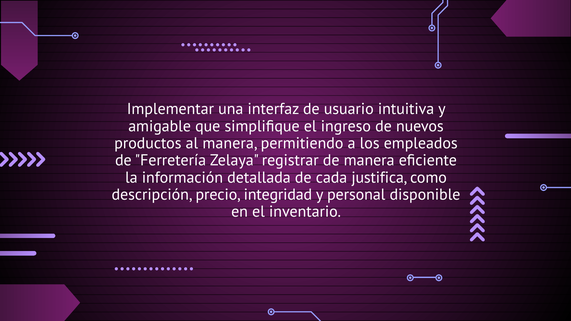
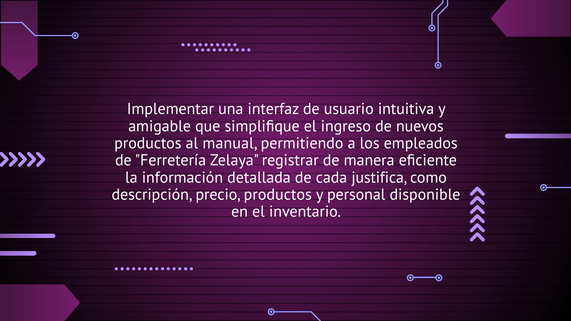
al manera: manera -> manual
precio integridad: integridad -> productos
